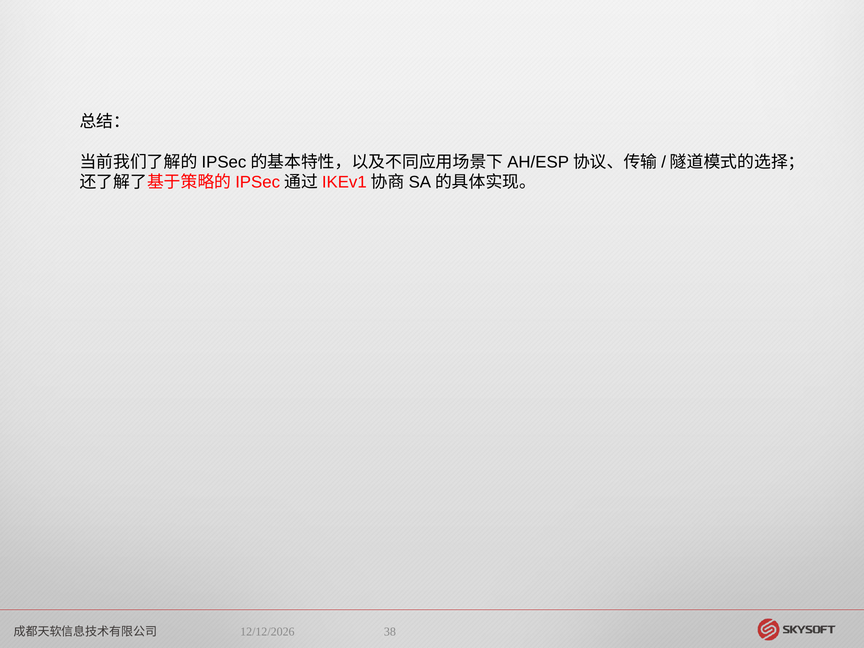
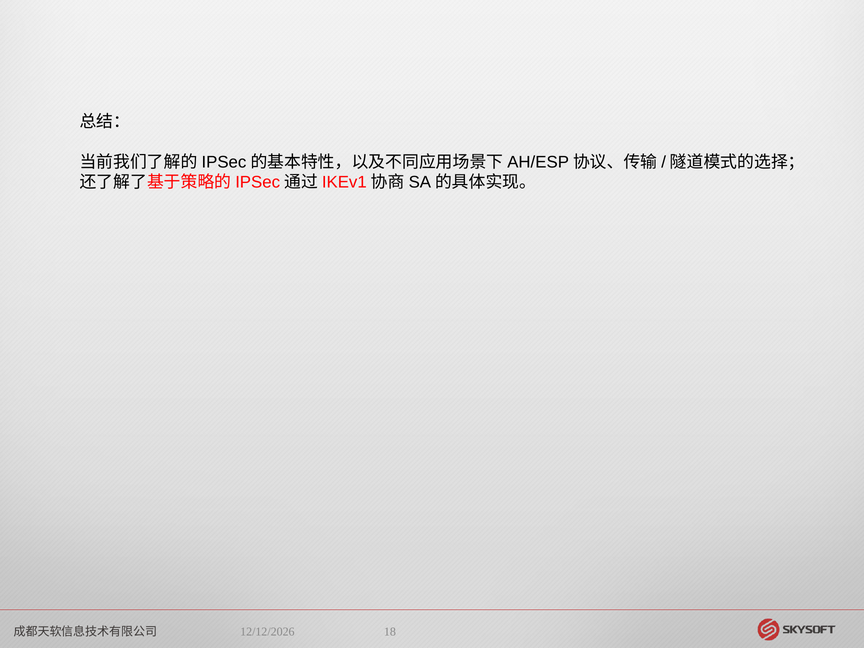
38: 38 -> 18
